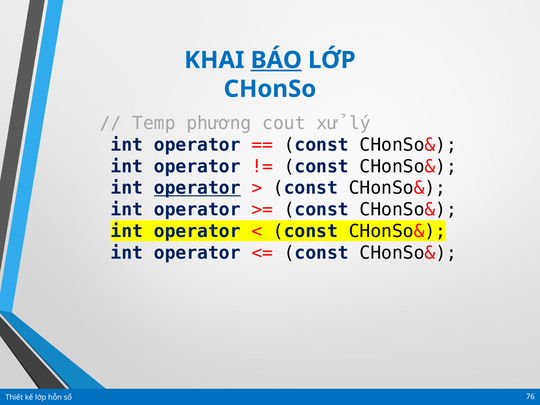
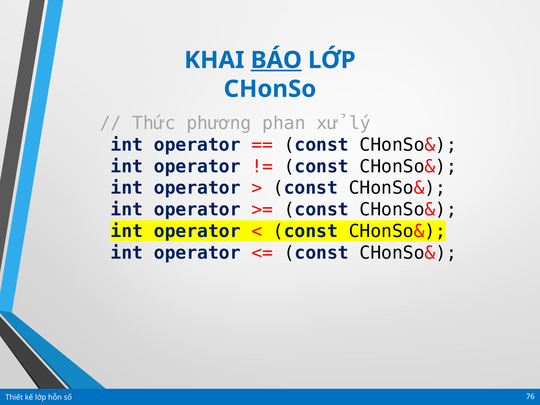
Temp: Temp -> Thức
cout: cout -> phan
operator at (197, 188) underline: present -> none
